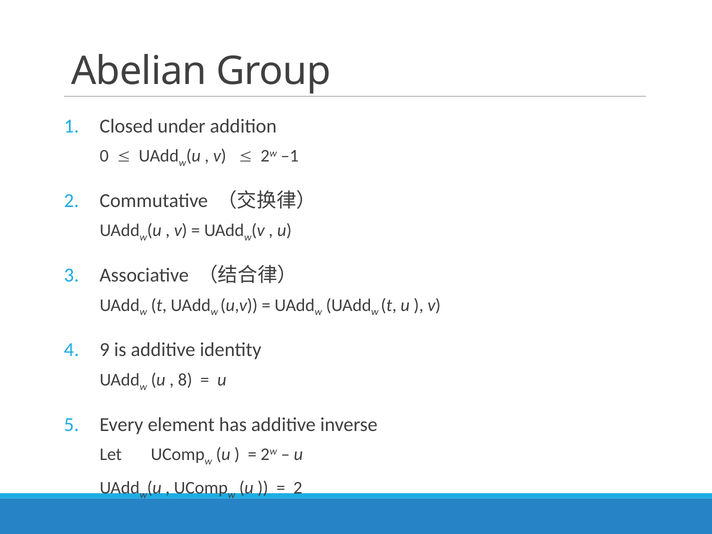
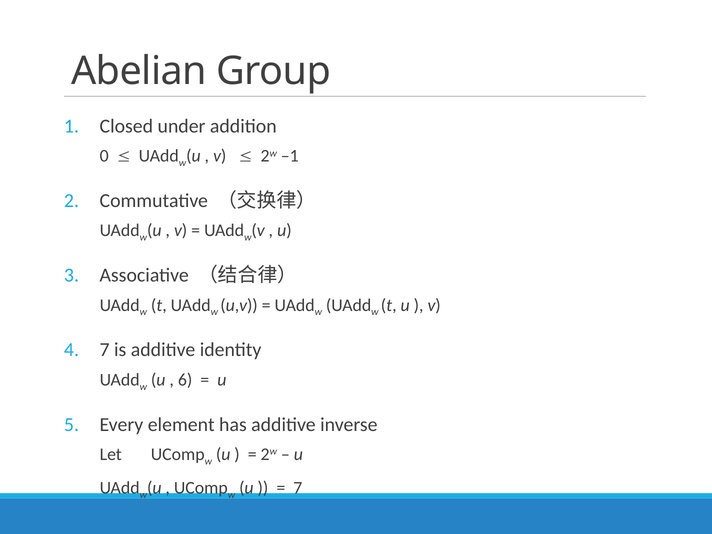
9 at (105, 350): 9 -> 7
8: 8 -> 6
2 at (298, 488): 2 -> 7
